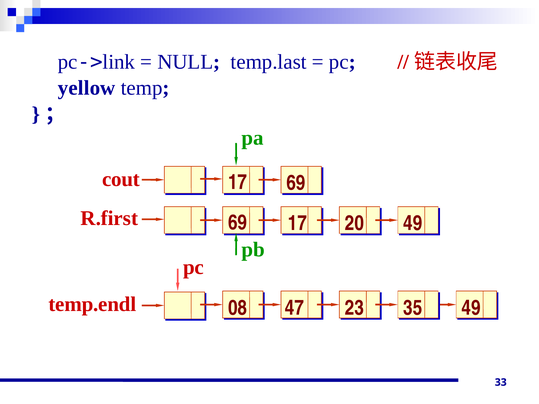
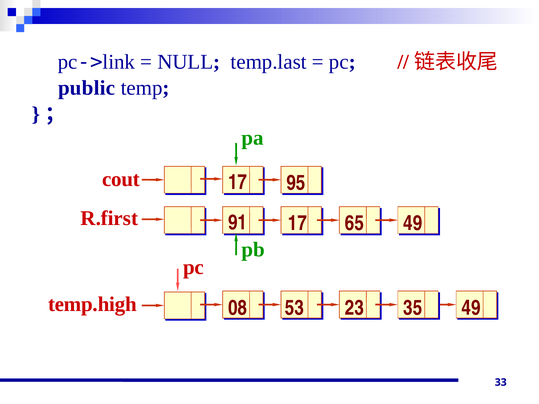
yellow: yellow -> public
17 69: 69 -> 95
R.first 69: 69 -> 91
20: 20 -> 65
temp.endl: temp.endl -> temp.high
47: 47 -> 53
